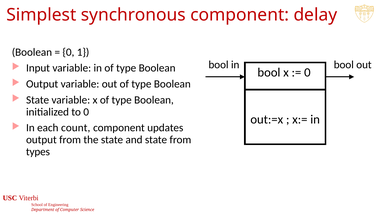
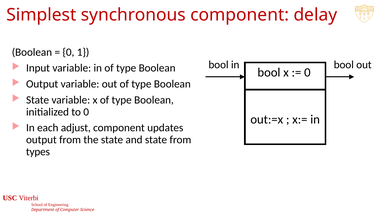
count: count -> adjust
